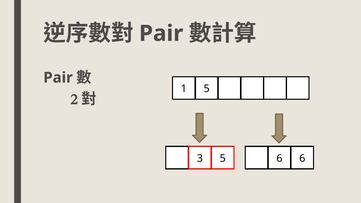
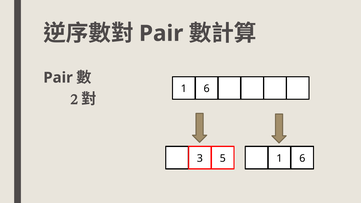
5 at (207, 89): 5 -> 6
5 6: 6 -> 1
